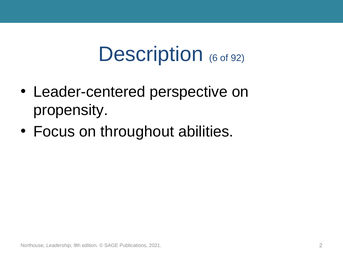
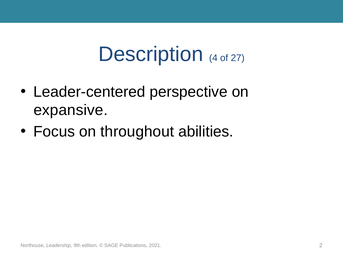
6: 6 -> 4
92: 92 -> 27
propensity: propensity -> expansive
